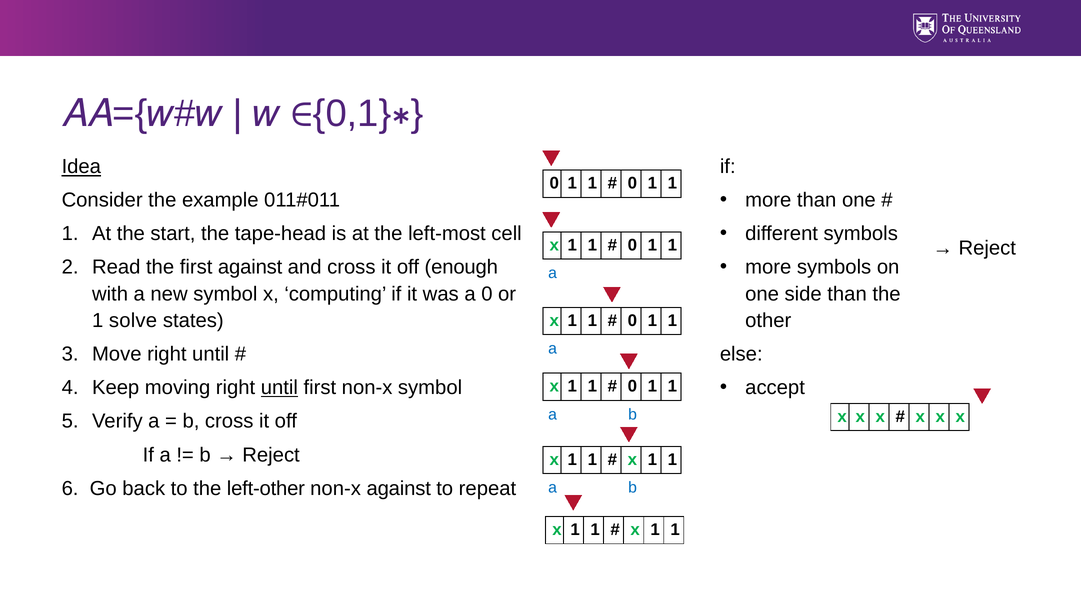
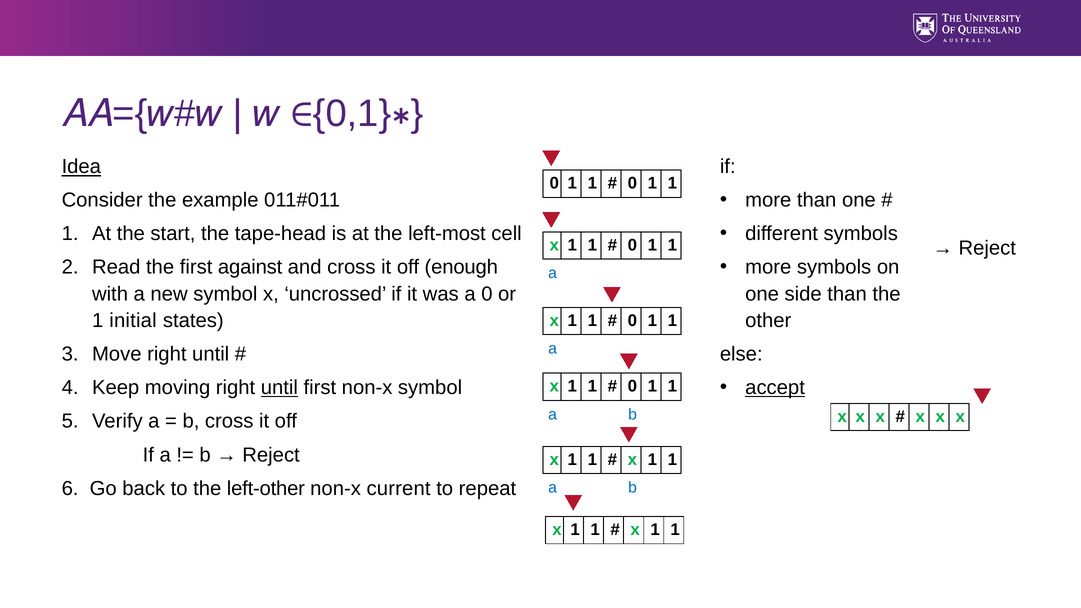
computing: computing -> uncrossed
solve: solve -> initial
accept underline: none -> present
non-x against: against -> current
